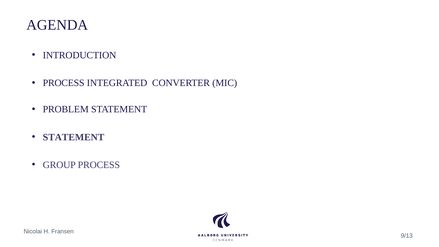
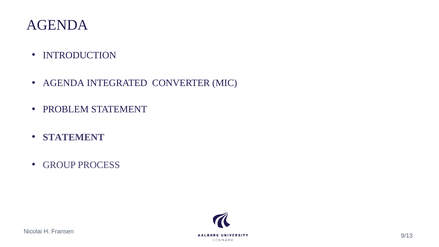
PROCESS at (64, 83): PROCESS -> AGENDA
